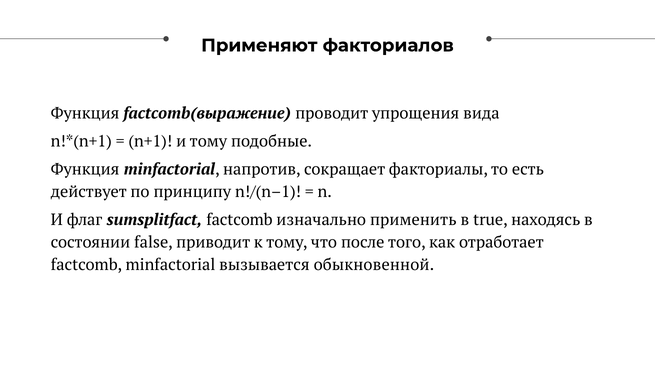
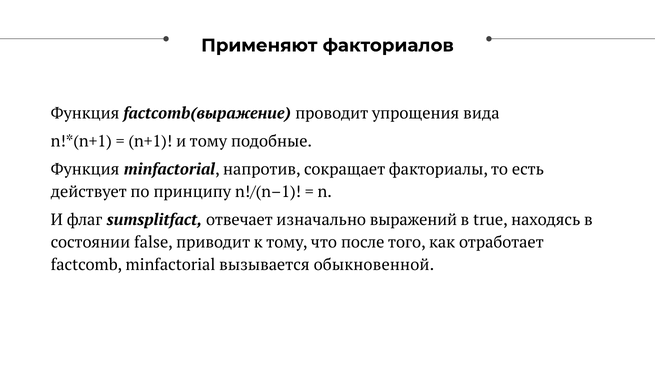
sumsplitfact factcomb: factcomb -> отвечает
применить: применить -> выражений
